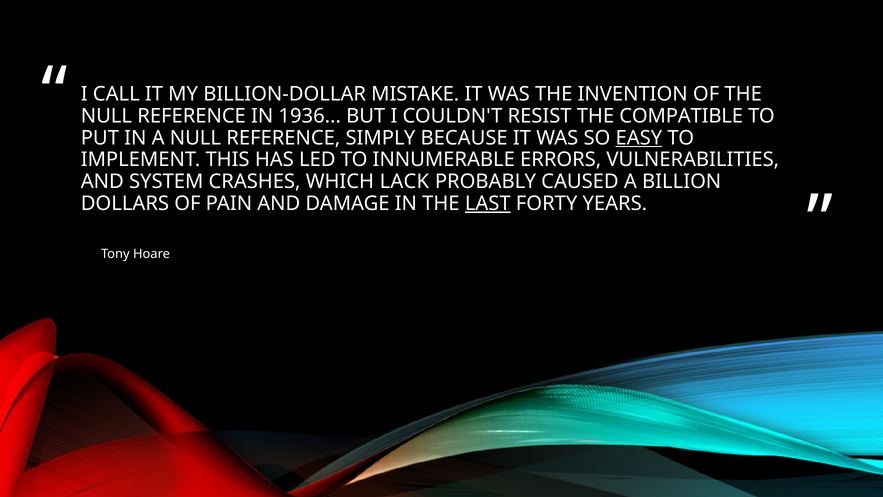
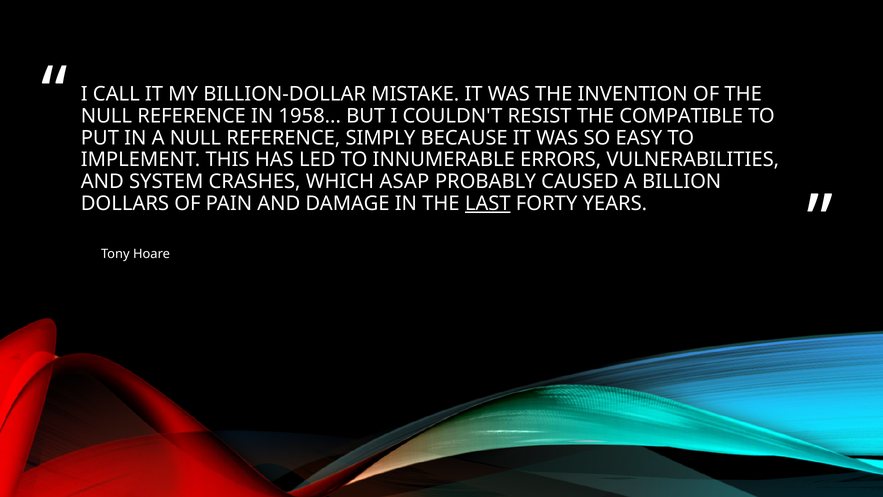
1936: 1936 -> 1958
EASY underline: present -> none
LACK: LACK -> ASAP
